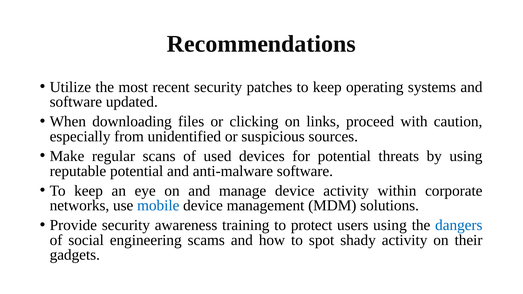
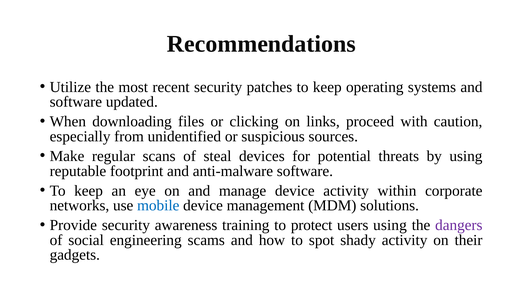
used: used -> steal
reputable potential: potential -> footprint
dangers colour: blue -> purple
